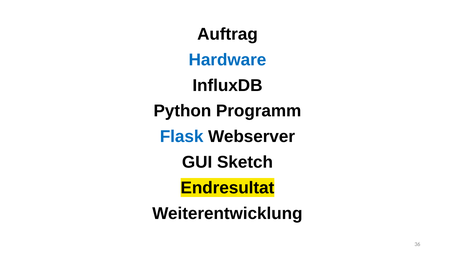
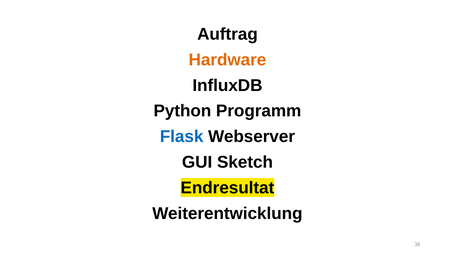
Hardware colour: blue -> orange
